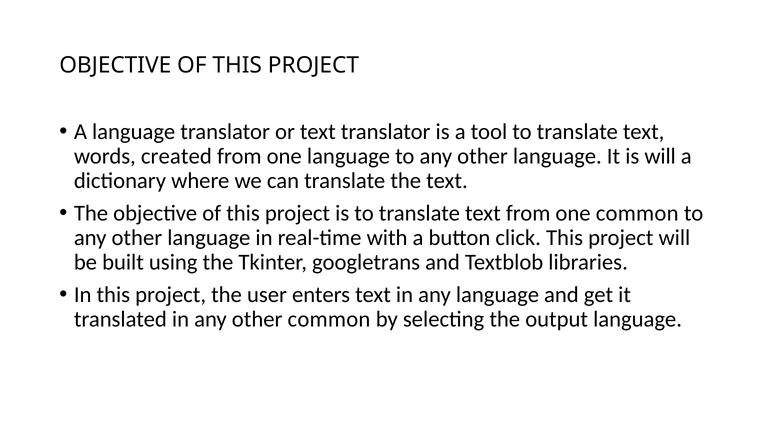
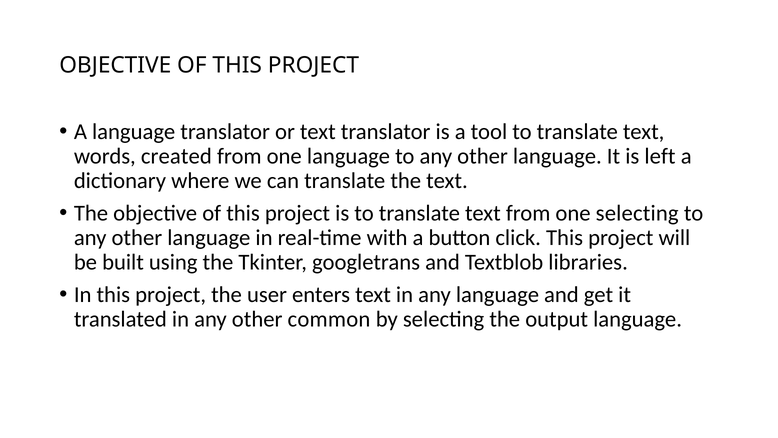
is will: will -> left
one common: common -> selecting
